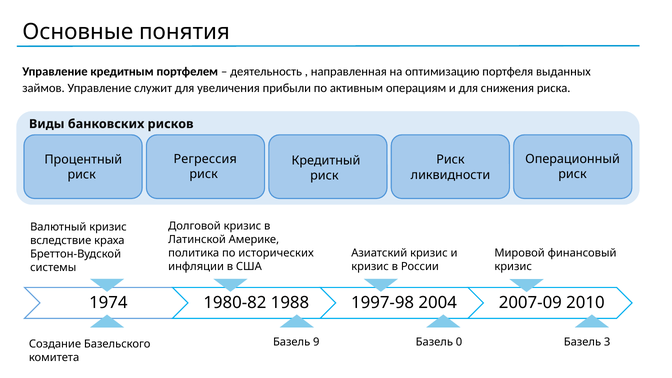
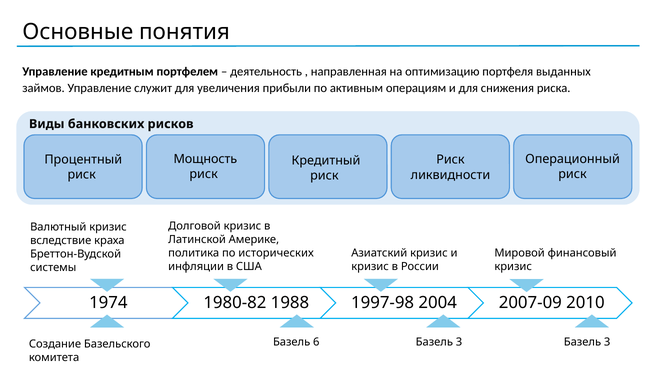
Регрессия: Регрессия -> Мощность
9: 9 -> 6
0 at (459, 342): 0 -> 3
